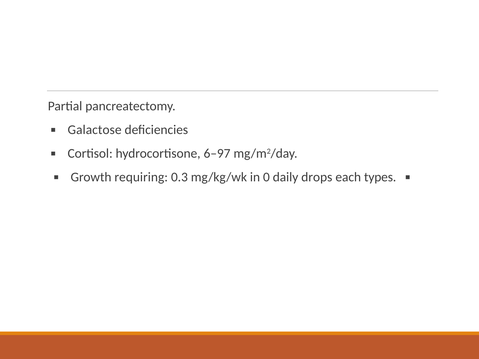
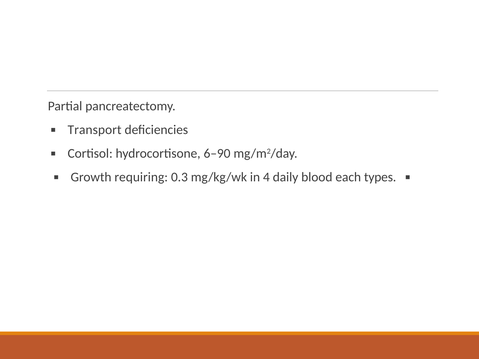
Galactose: Galactose -> Transport
6–97: 6–97 -> 6–90
0: 0 -> 4
drops: drops -> blood
